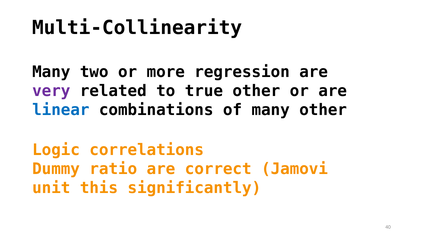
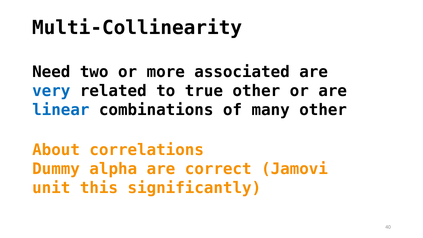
Many at (51, 72): Many -> Need
regression: regression -> associated
very colour: purple -> blue
Logic: Logic -> About
ratio: ratio -> alpha
